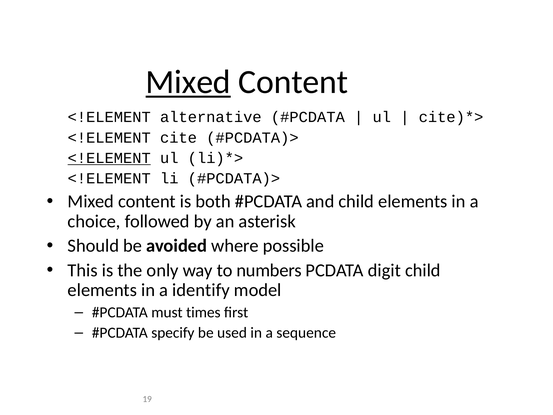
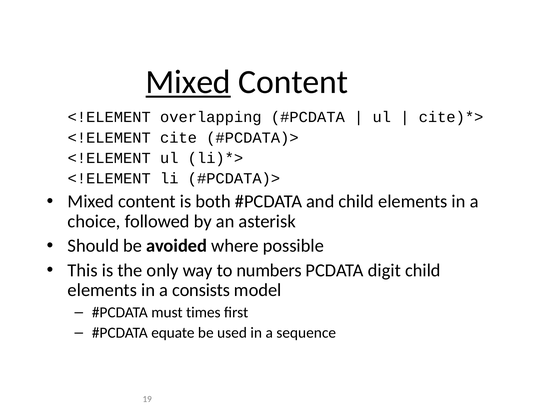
alternative: alternative -> overlapping
<!ELEMENT at (109, 158) underline: present -> none
identify: identify -> consists
specify: specify -> equate
